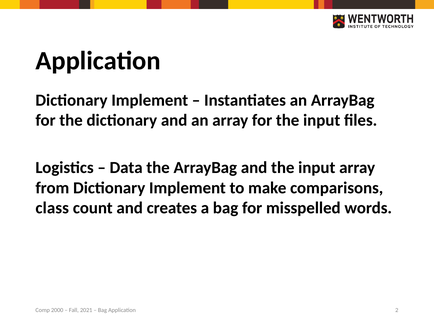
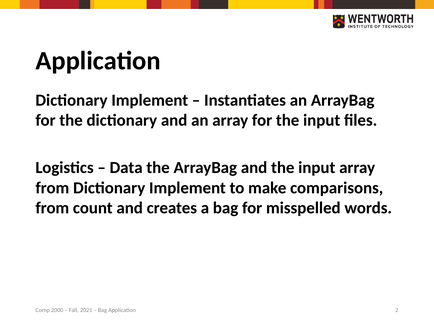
class at (52, 208): class -> from
